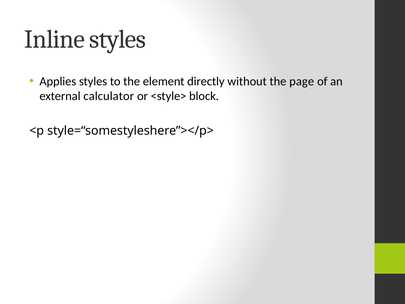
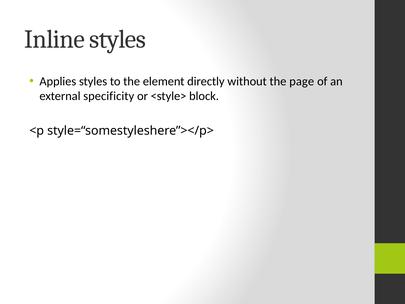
calculator: calculator -> specificity
